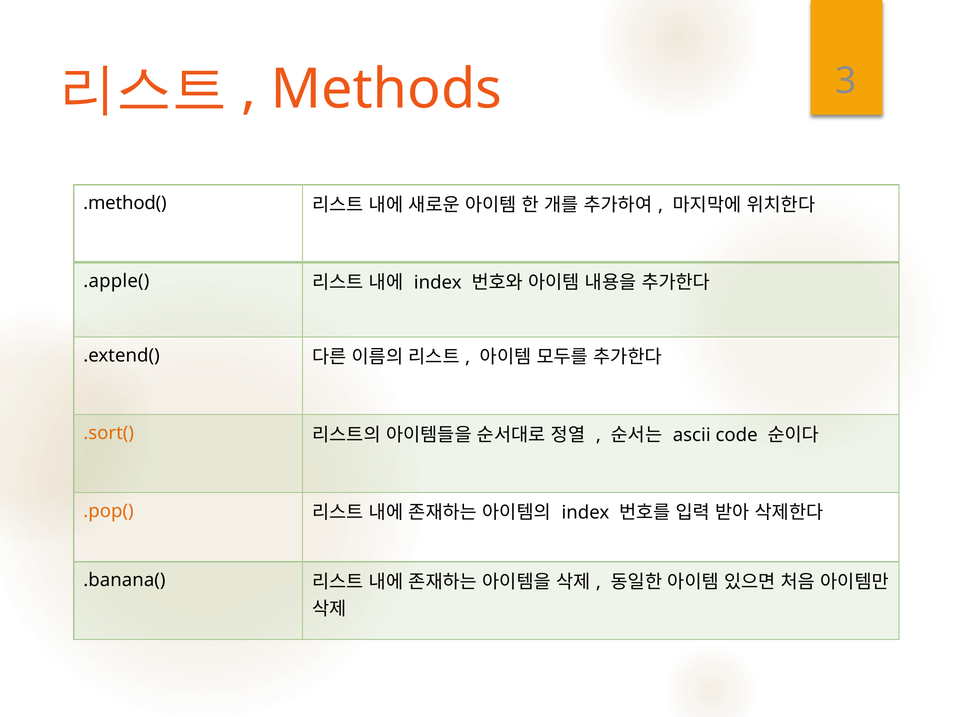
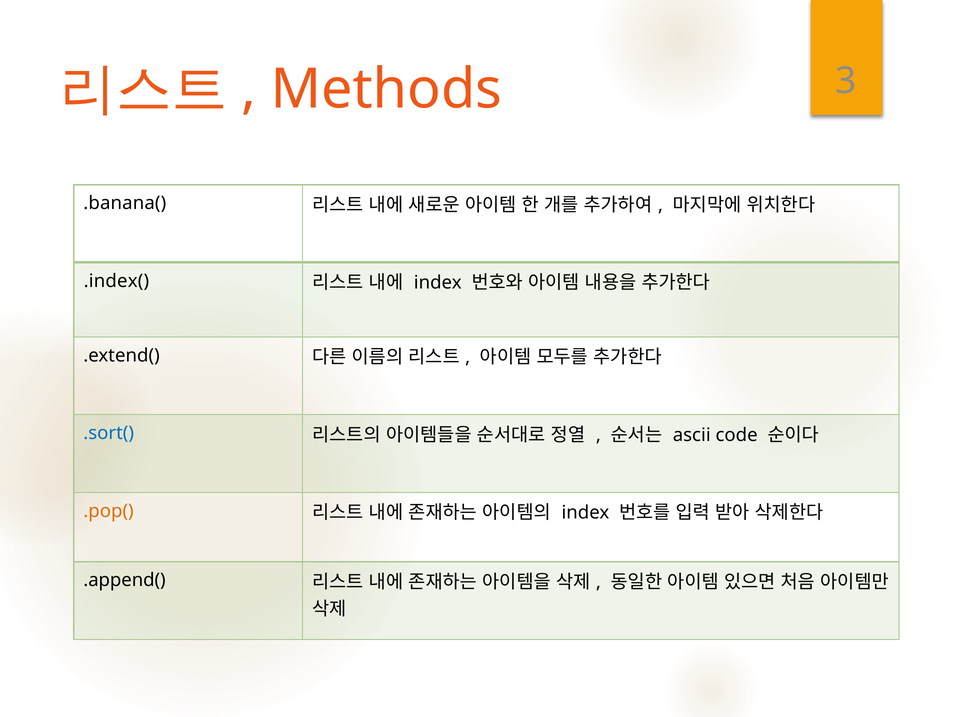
.method(: .method( -> .banana(
.apple(: .apple( -> .index(
.sort( colour: orange -> blue
.banana(: .banana( -> .append(
